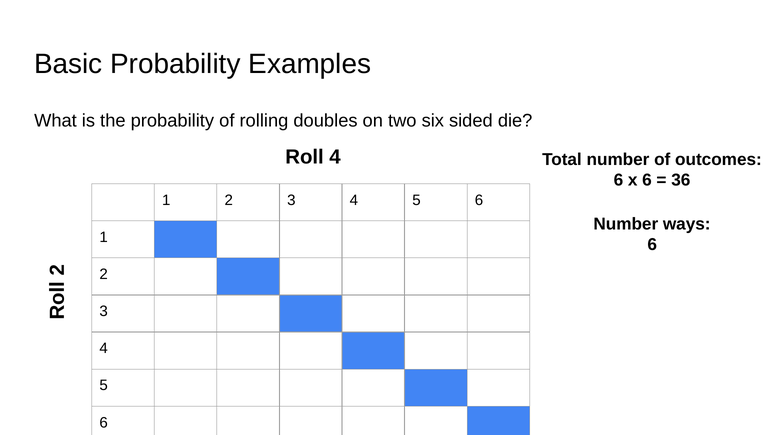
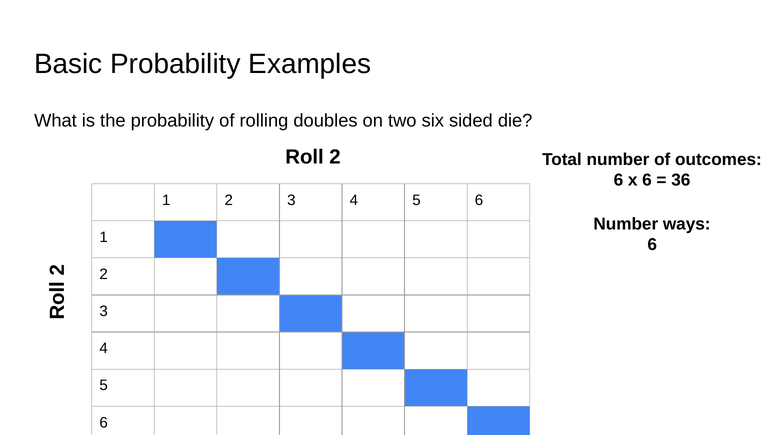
Roll 4: 4 -> 2
